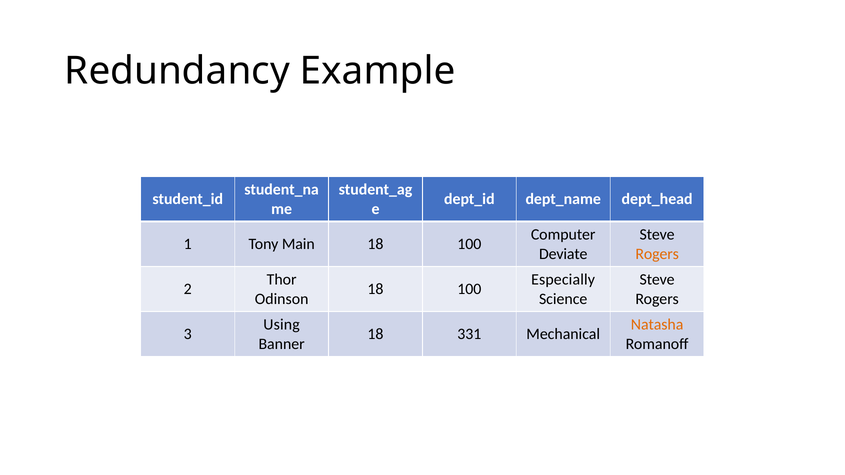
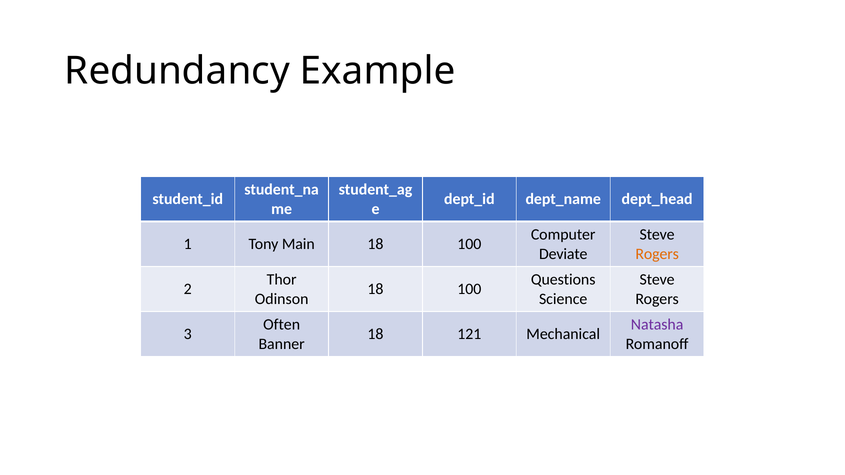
Especially: Especially -> Questions
Using: Using -> Often
Natasha colour: orange -> purple
331: 331 -> 121
